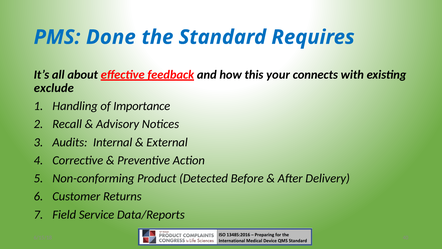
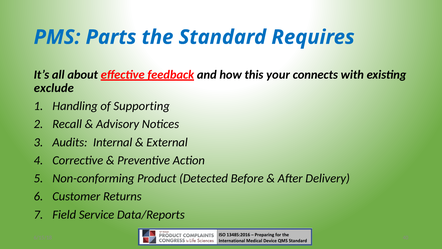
Done: Done -> Parts
Importance: Importance -> Supporting
